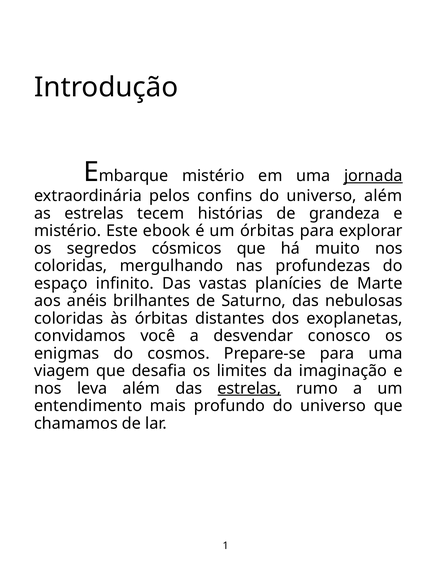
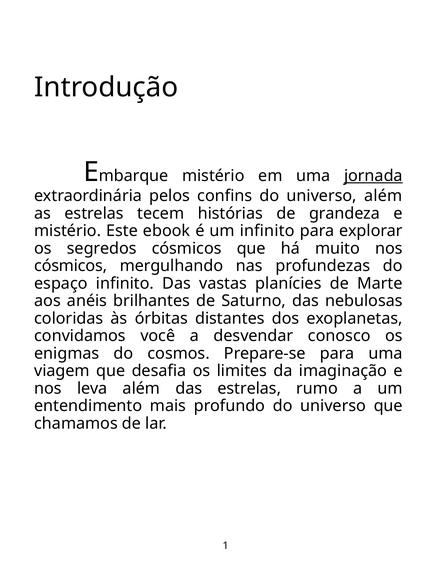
um órbitas: órbitas -> infinito
coloridas at (71, 266): coloridas -> cósmicos
estrelas at (249, 388) underline: present -> none
